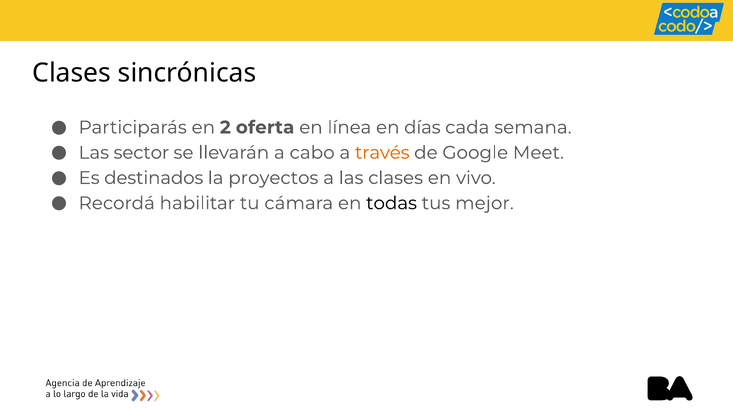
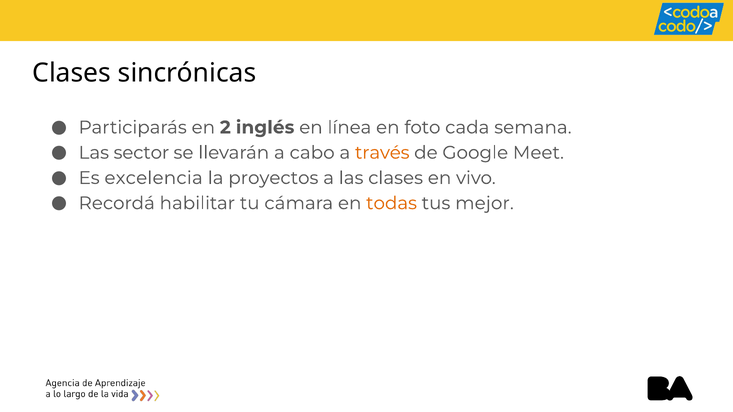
oferta: oferta -> inglés
días: días -> foto
destinados: destinados -> excelencia
todas colour: black -> orange
